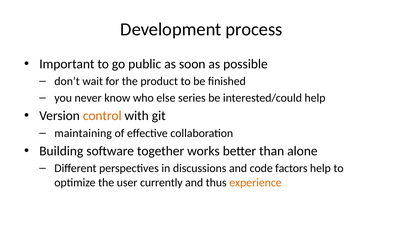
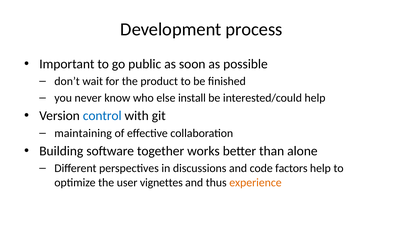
series: series -> install
control colour: orange -> blue
currently: currently -> vignettes
